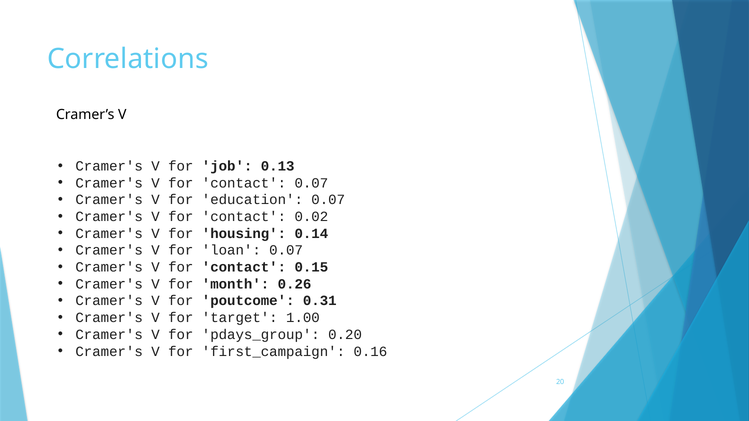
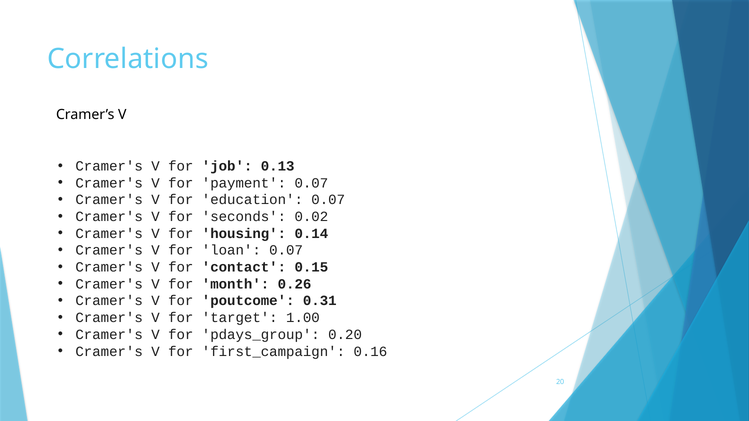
contact at (244, 183): contact -> payment
contact at (244, 217): contact -> seconds
